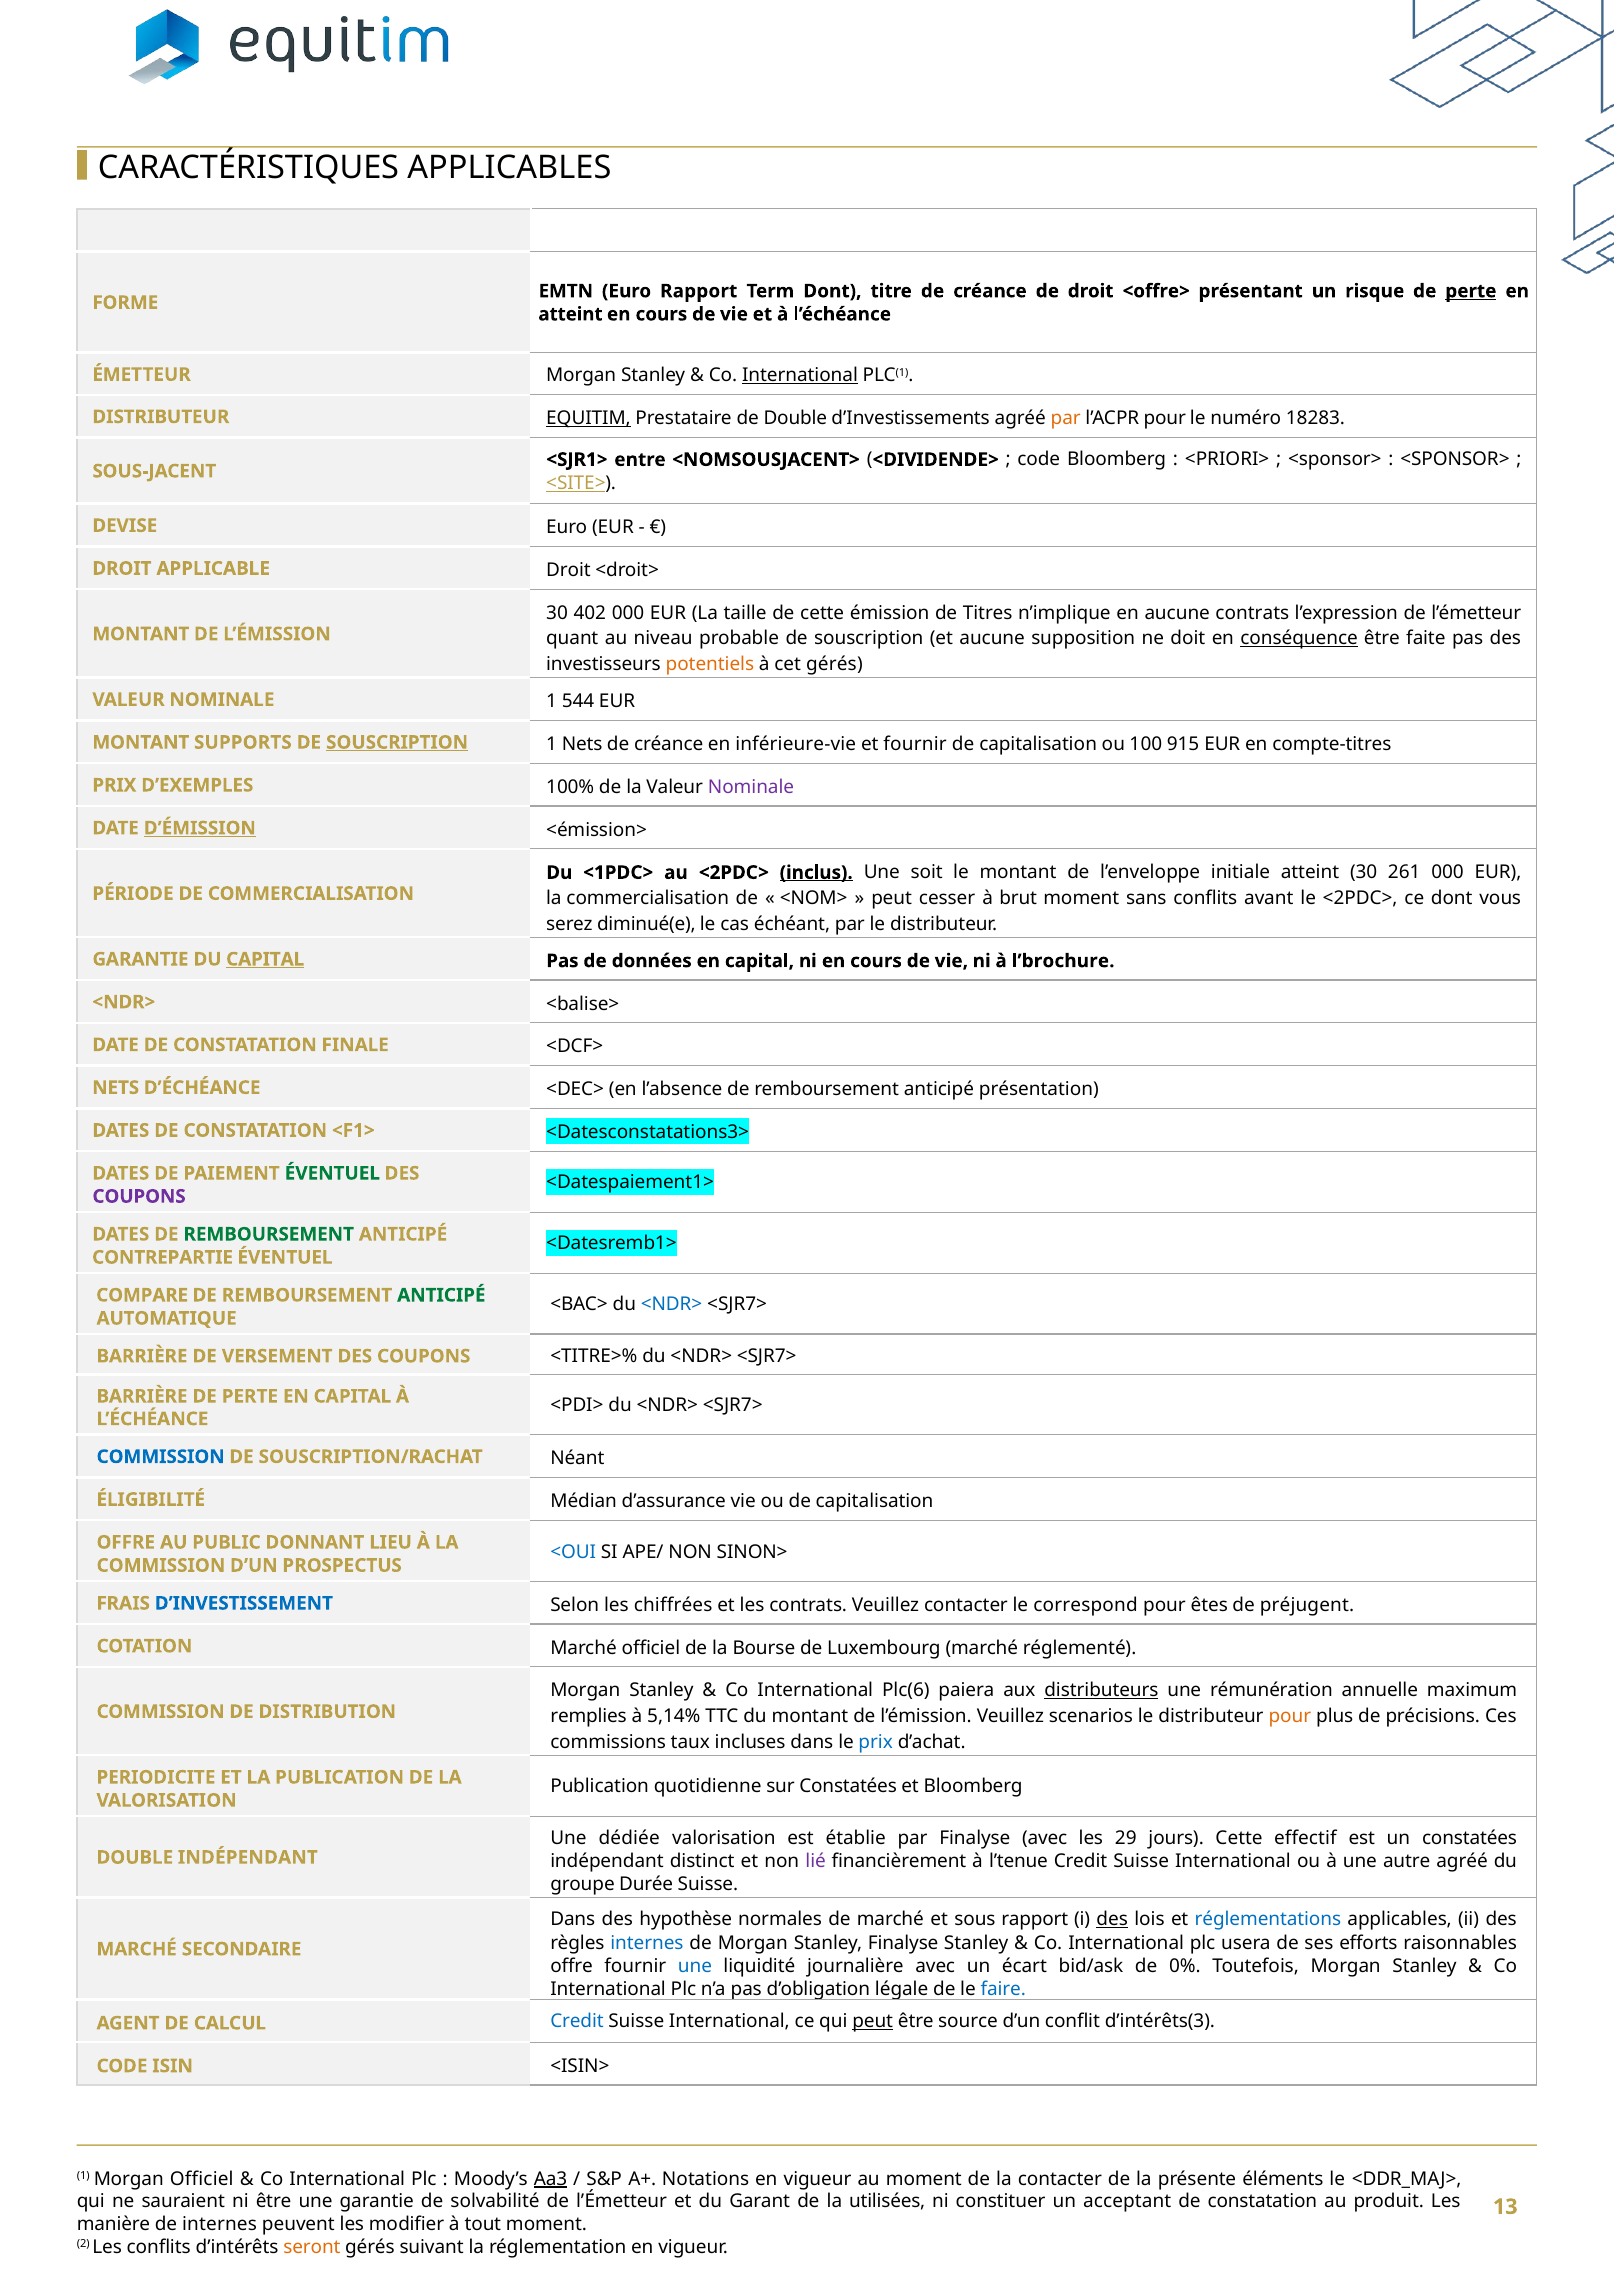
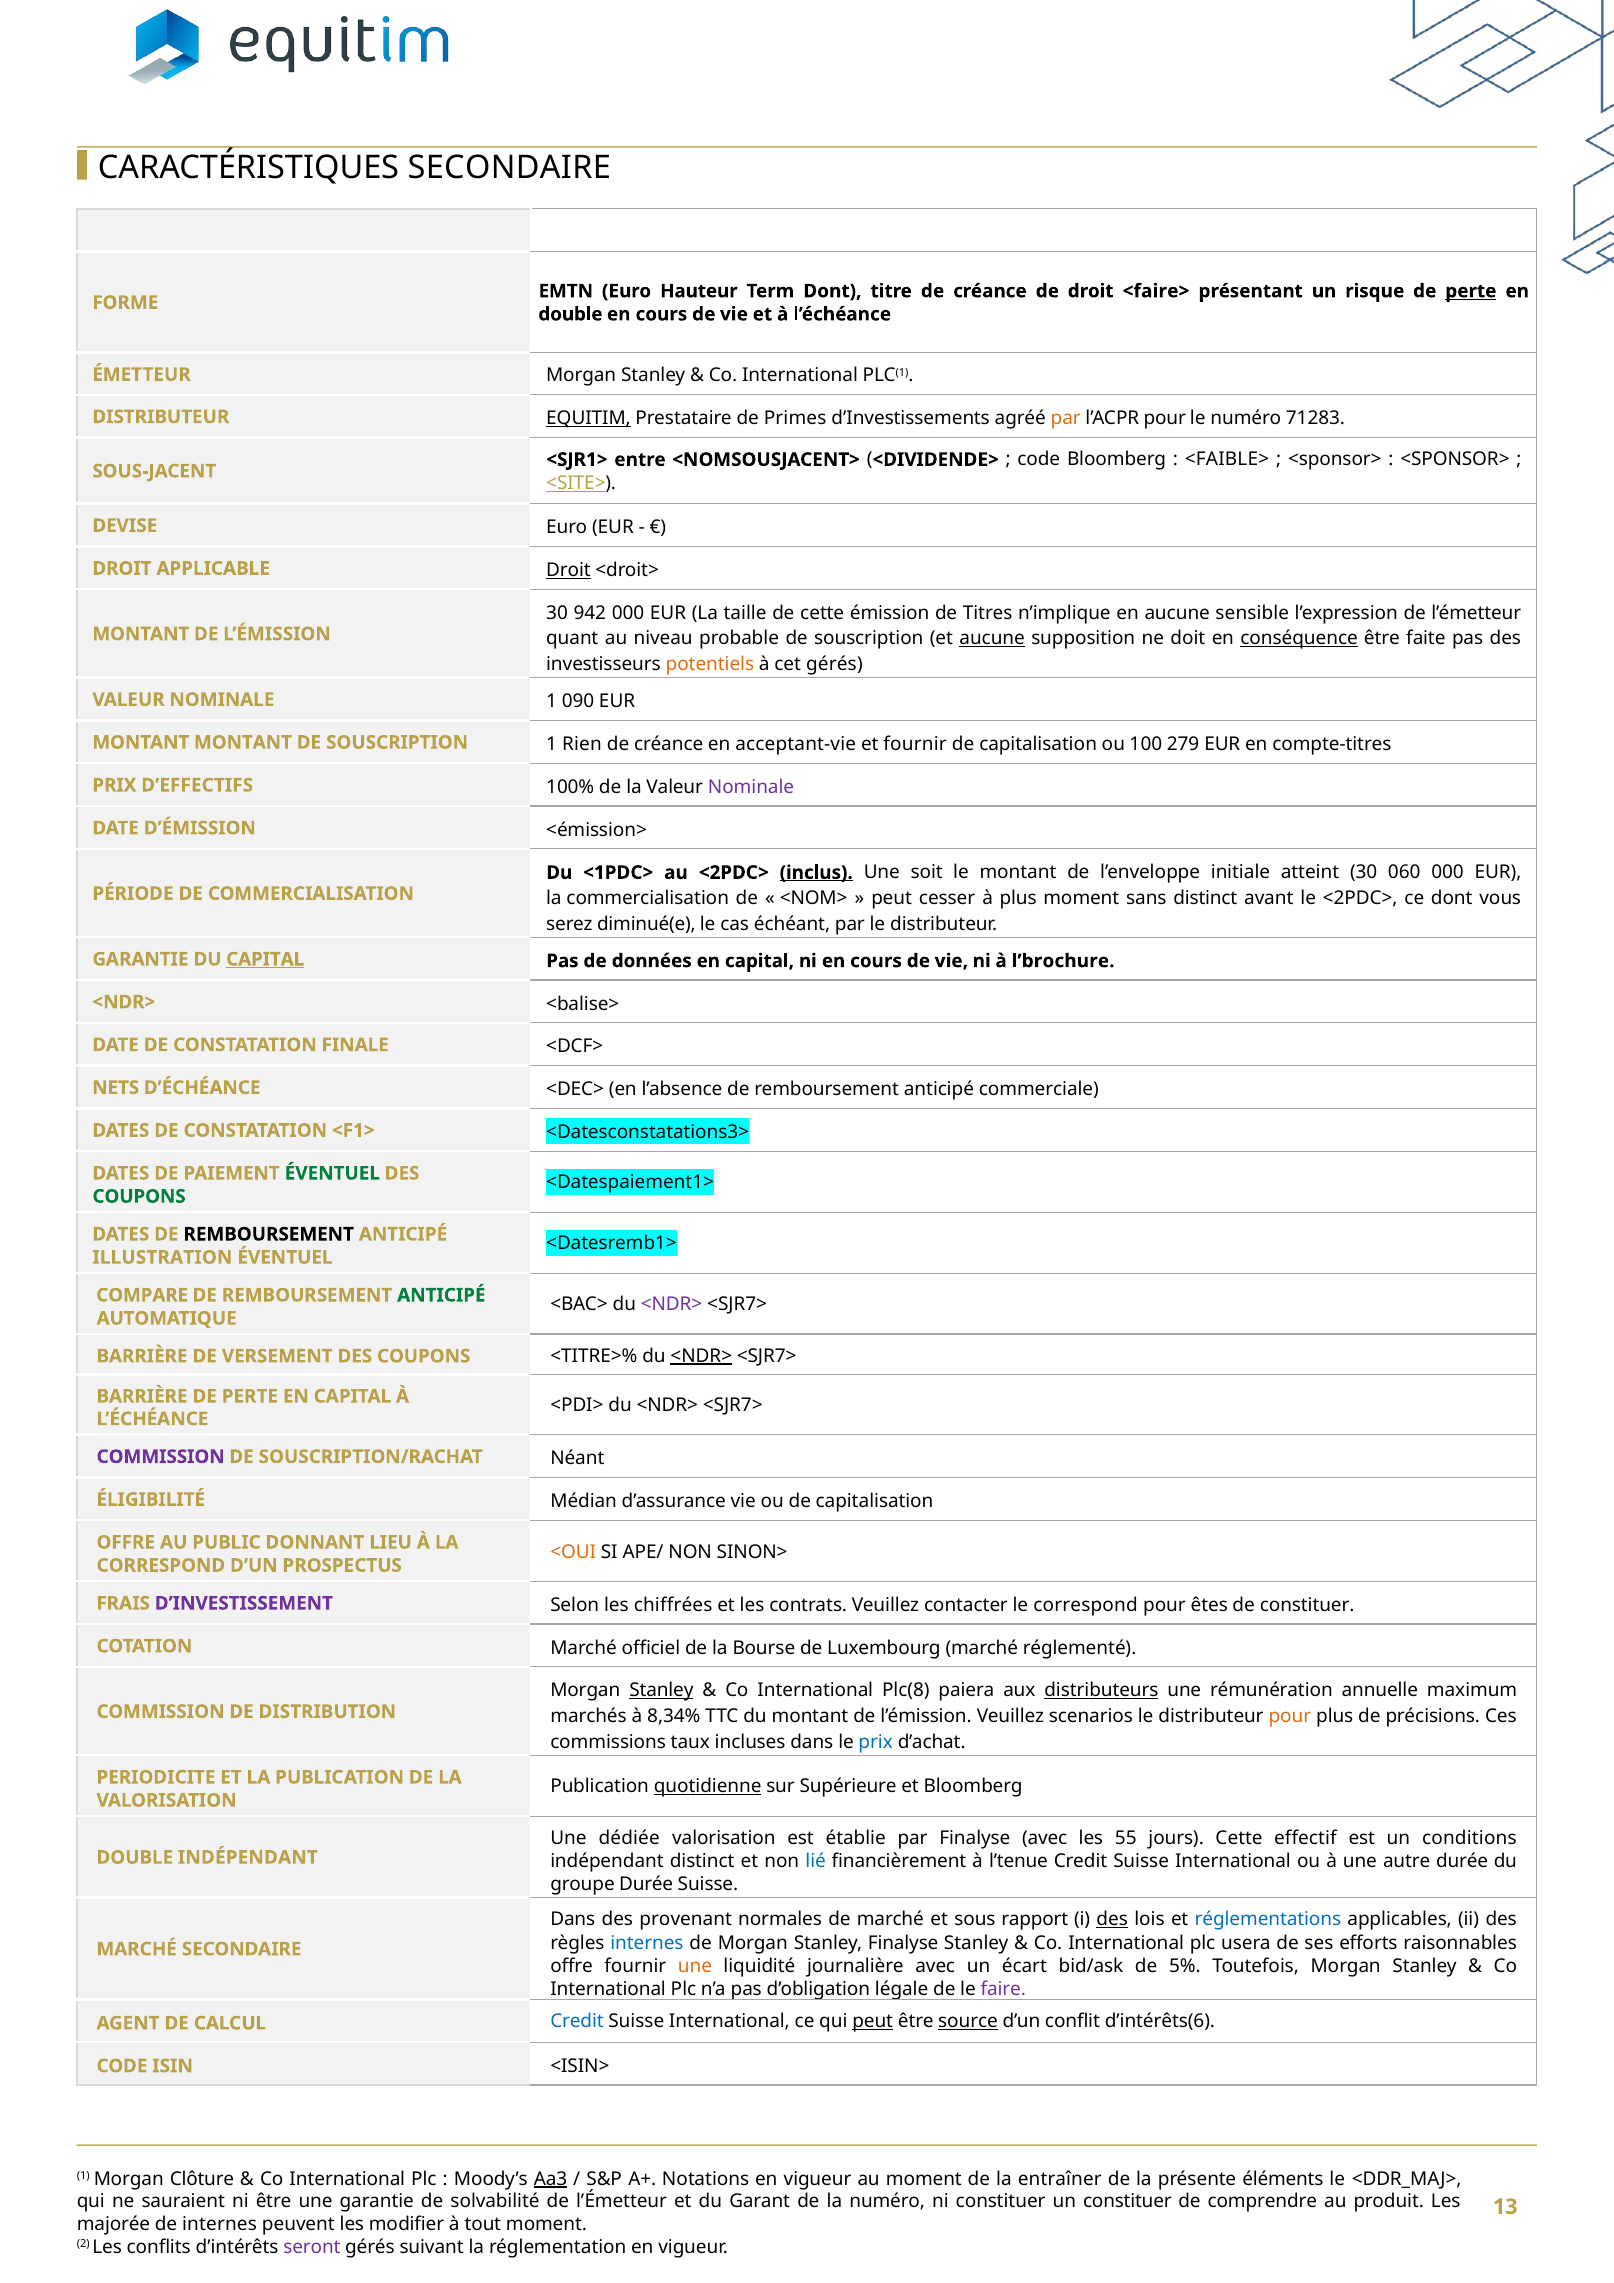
CARACTÉRISTIQUES APPLICABLES: APPLICABLES -> SECONDAIRE
Euro Rapport: Rapport -> Hauteur
<offre>: <offre> -> <faire>
atteint at (570, 314): atteint -> double
International at (800, 376) underline: present -> none
de Double: Double -> Primes
18283: 18283 -> 71283
<PRIORI>: <PRIORI> -> <FAIBLE>
Droit at (568, 570) underline: none -> present
402: 402 -> 942
aucune contrats: contrats -> sensible
aucune at (992, 639) underline: none -> present
544: 544 -> 090
MONTANT SUPPORTS: SUPPORTS -> MONTANT
SOUSCRIPTION at (397, 742) underline: present -> none
1 Nets: Nets -> Rien
inférieure-vie: inférieure-vie -> acceptant-vie
915: 915 -> 279
D’EXEMPLES: D’EXEMPLES -> D’EFFECTIFS
D’ÉMISSION underline: present -> none
261: 261 -> 060
à brut: brut -> plus
sans conflits: conflits -> distinct
présentation: présentation -> commerciale
COUPONS at (139, 1196) colour: purple -> green
REMBOURSEMENT at (269, 1234) colour: green -> black
CONTREPARTIE: CONTREPARTIE -> ILLUSTRATION
<NDR> at (672, 1304) colour: blue -> purple
<NDR> at (701, 1356) underline: none -> present
COMMISSION at (161, 1457) colour: blue -> purple
<OUI colour: blue -> orange
COMMISSION at (161, 1565): COMMISSION -> CORRESPOND
D’INVESTISSEMENT colour: blue -> purple
de préjugent: préjugent -> constituer
Stanley at (661, 1690) underline: none -> present
Plc(6: Plc(6 -> Plc(8
remplies: remplies -> marchés
5,14%: 5,14% -> 8,34%
quotidienne underline: none -> present
sur Constatées: Constatées -> Supérieure
29: 29 -> 55
un constatées: constatées -> conditions
lié colour: purple -> blue
autre agréé: agréé -> durée
hypothèse: hypothèse -> provenant
une at (695, 1966) colour: blue -> orange
0%: 0% -> 5%
faire colour: blue -> purple
source underline: none -> present
d’intérêts(3: d’intérêts(3 -> d’intérêts(6
Morgan Officiel: Officiel -> Clôture
la contacter: contacter -> entraîner
la utilisées: utilisées -> numéro
un acceptant: acceptant -> constituer
constatation at (1262, 2201): constatation -> comprendre
manière: manière -> majorée
seront colour: orange -> purple
